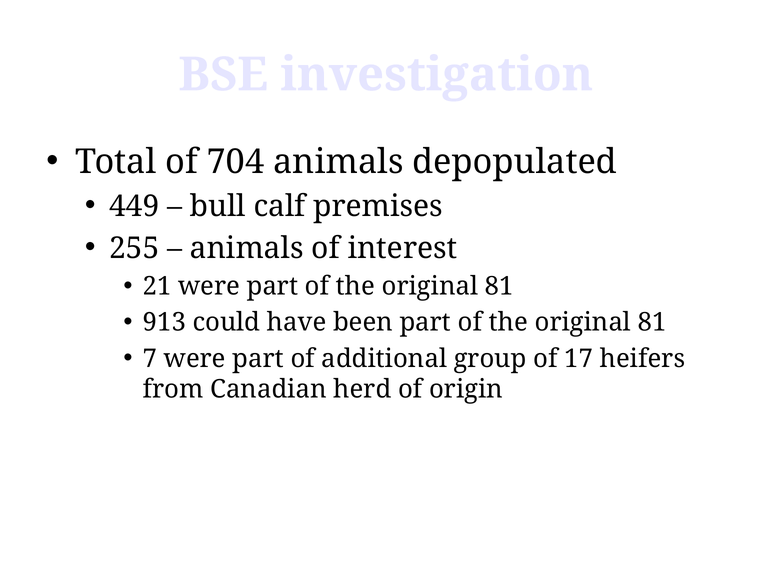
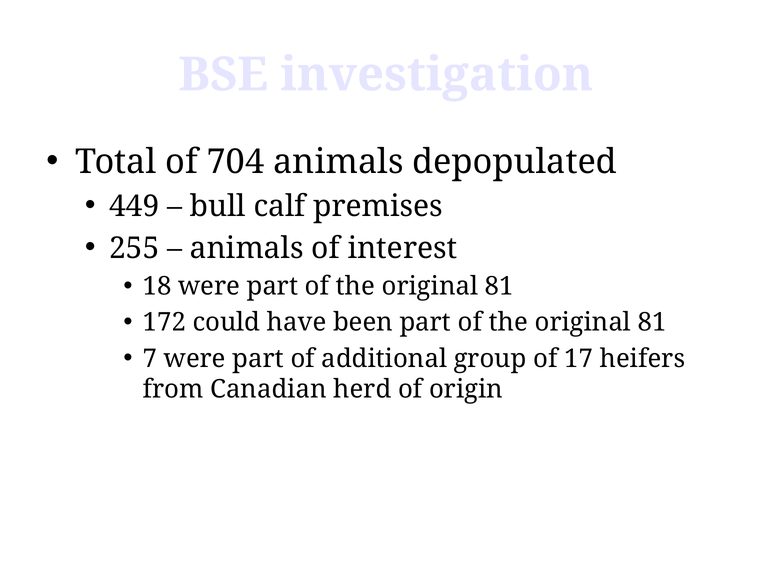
21: 21 -> 18
913: 913 -> 172
